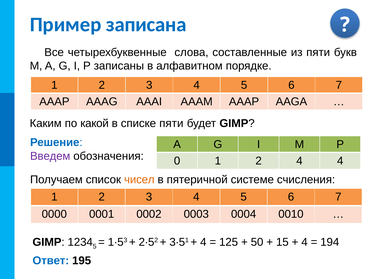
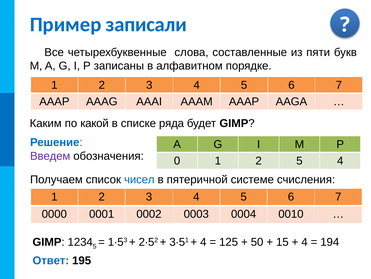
записана: записана -> записали
списке пяти: пяти -> ряда
2 4: 4 -> 5
чисел colour: orange -> blue
